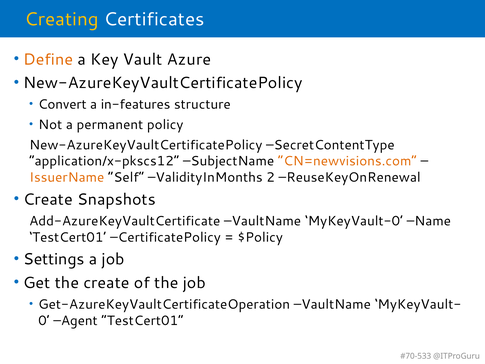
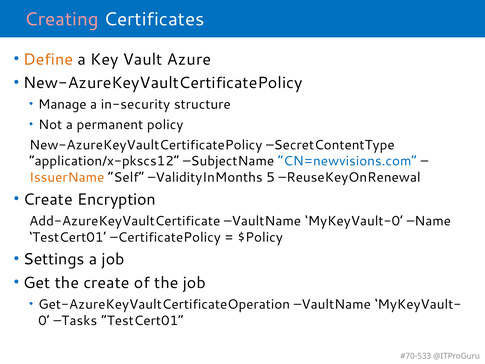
Creating colour: yellow -> pink
Convert: Convert -> Manage
in-features: in-features -> in-security
CN=newvisions.com colour: orange -> blue
2: 2 -> 5
Snapshots: Snapshots -> Encryption
Agent: Agent -> Tasks
